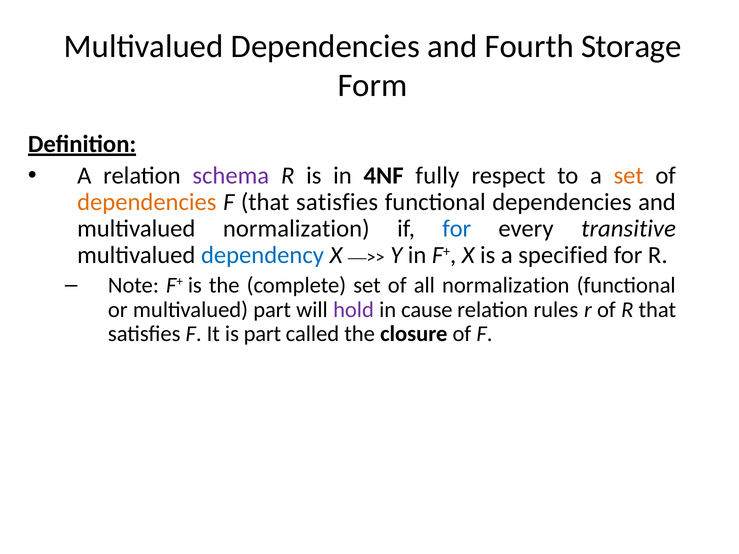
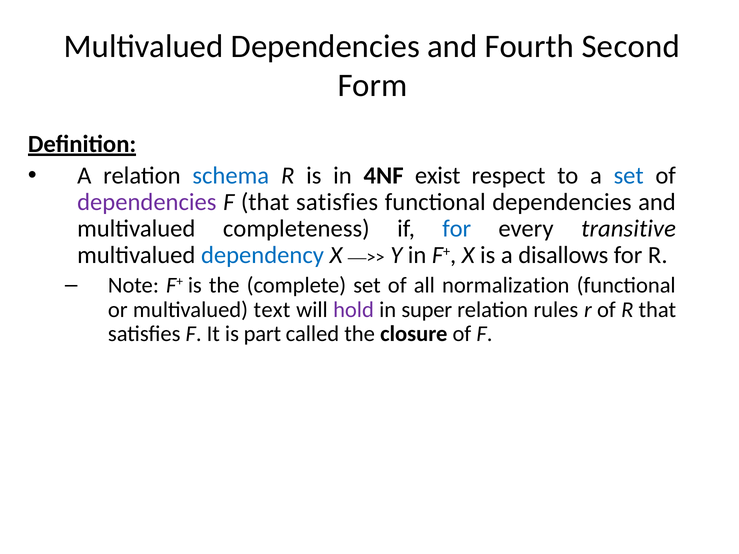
Storage: Storage -> Second
schema colour: purple -> blue
fully: fully -> exist
set at (629, 176) colour: orange -> blue
dependencies at (147, 202) colour: orange -> purple
multivalued normalization: normalization -> completeness
specified: specified -> disallows
multivalued part: part -> text
cause: cause -> super
